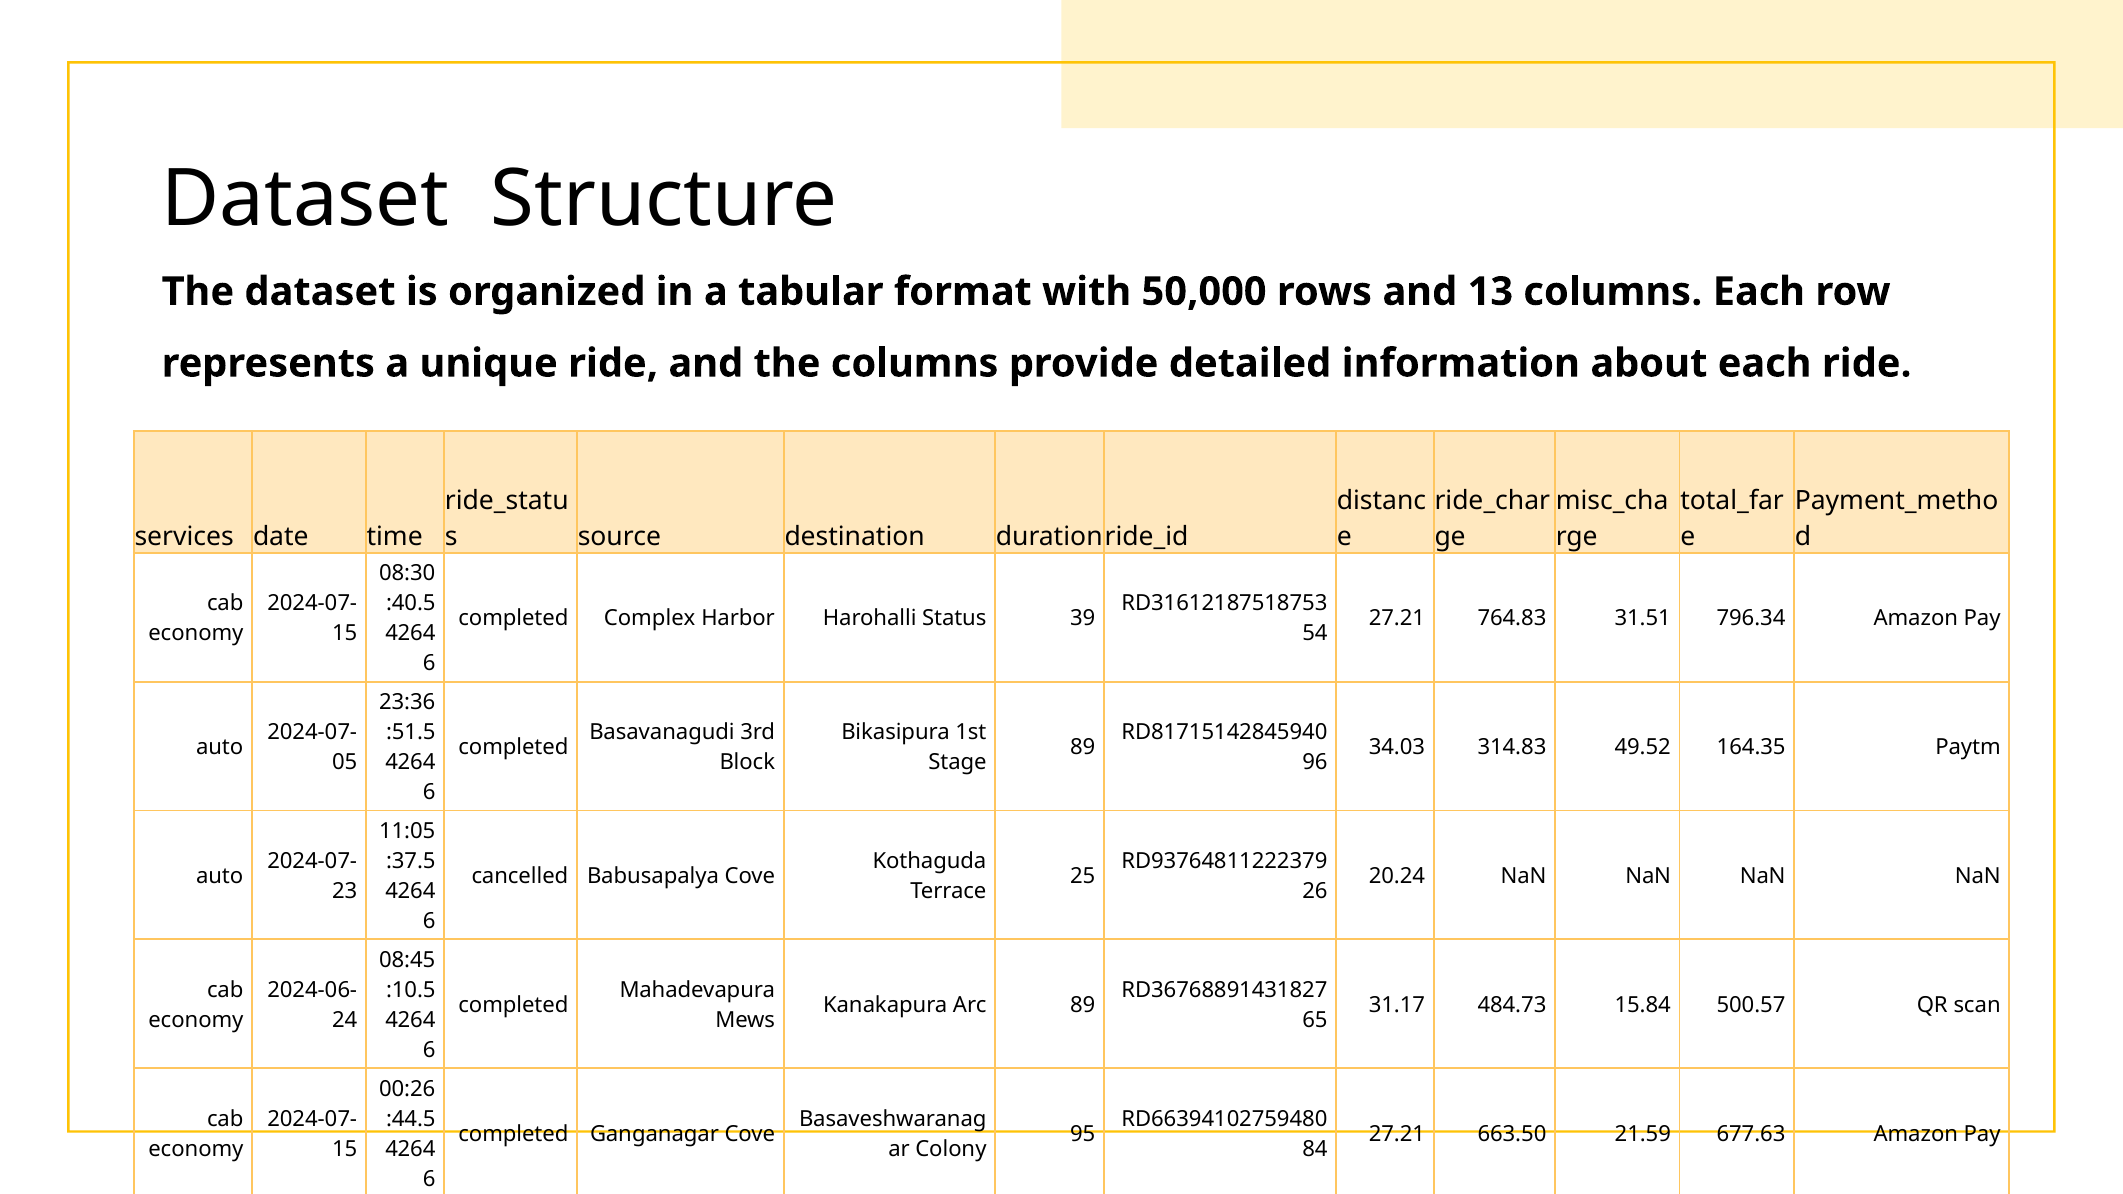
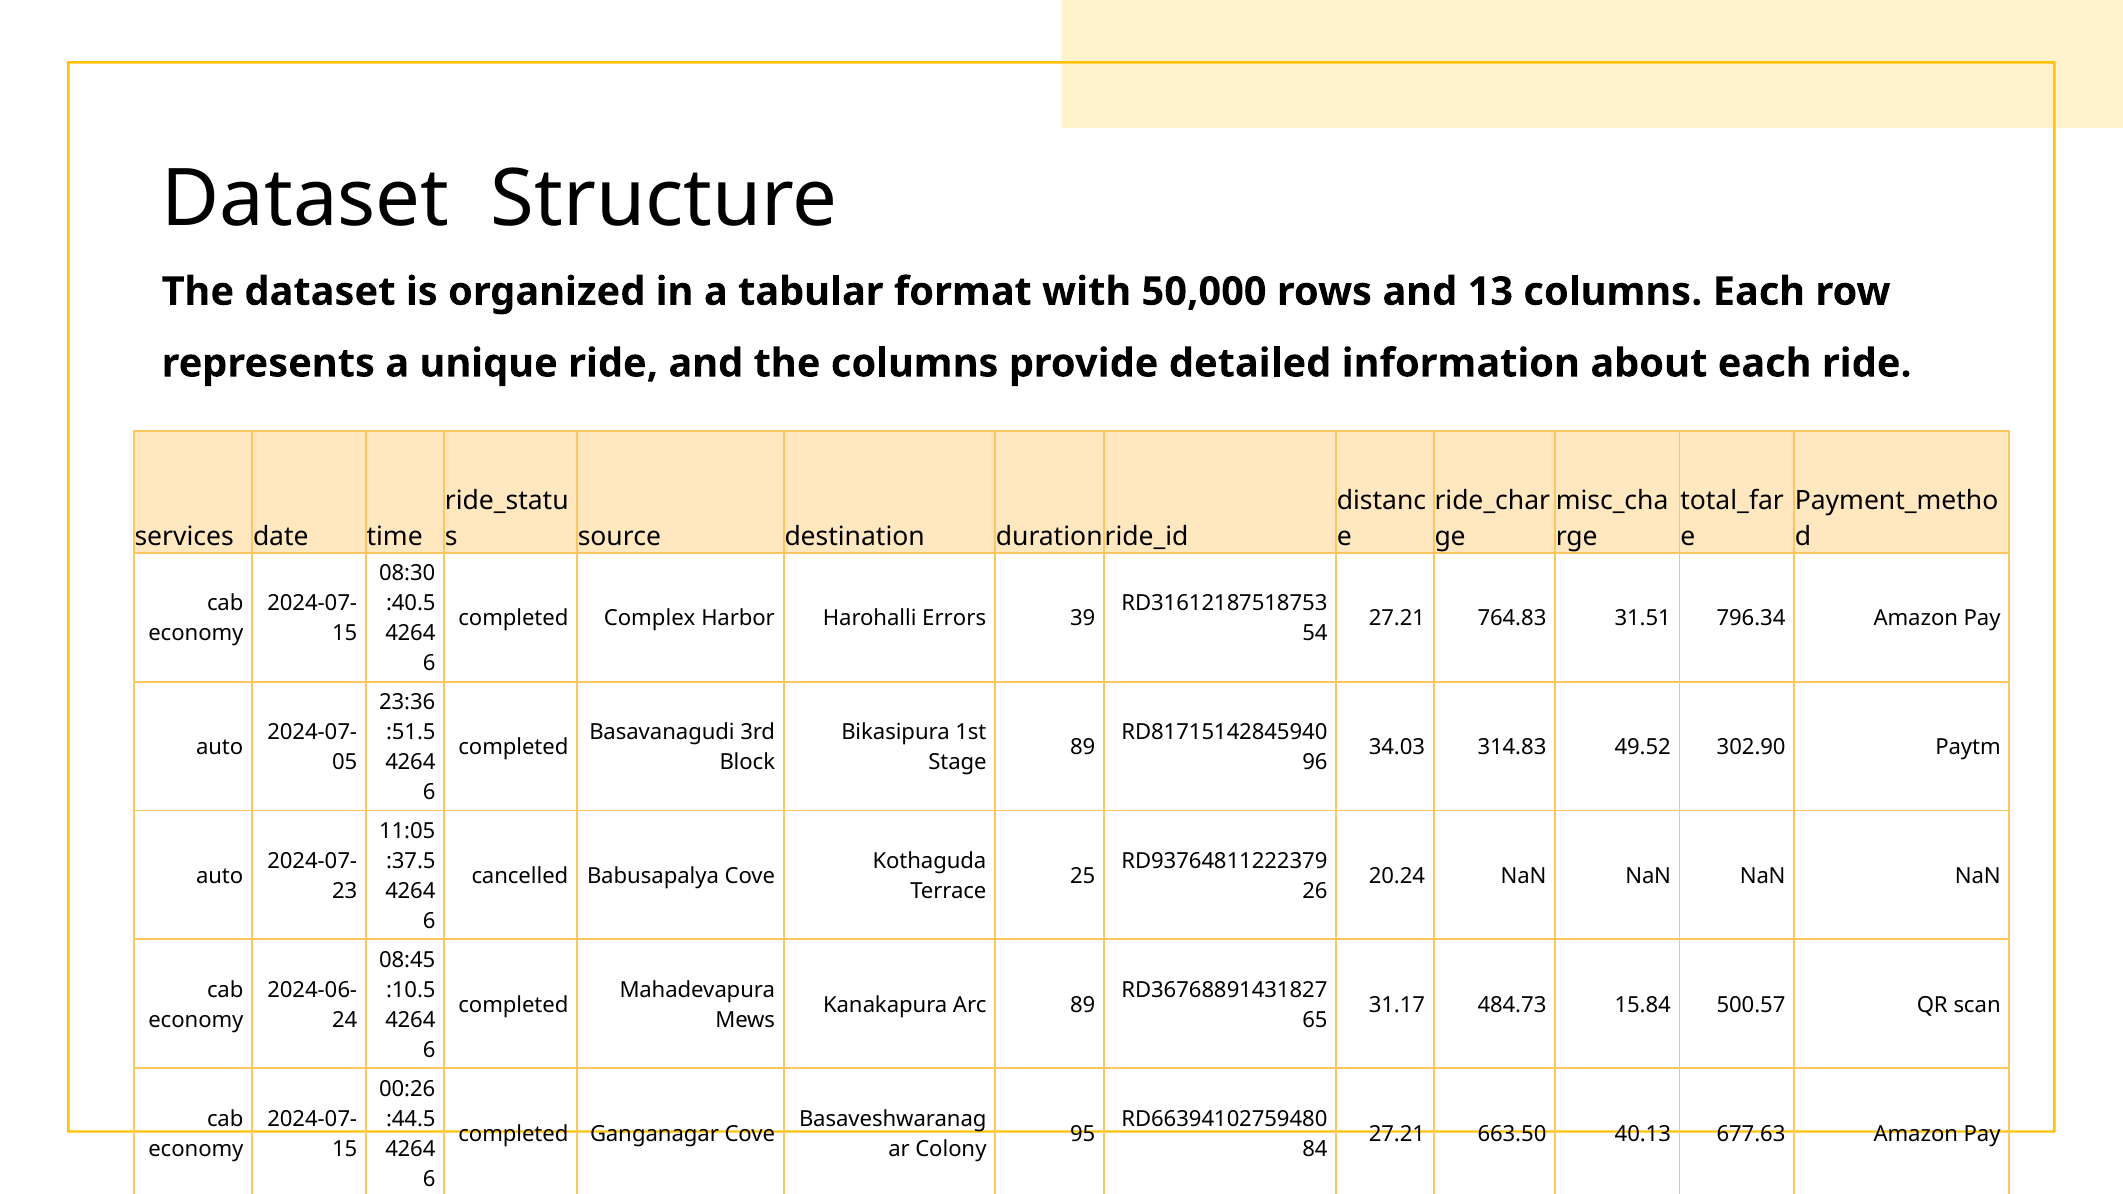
Status: Status -> Errors
164.35: 164.35 -> 302.90
21.59: 21.59 -> 40.13
